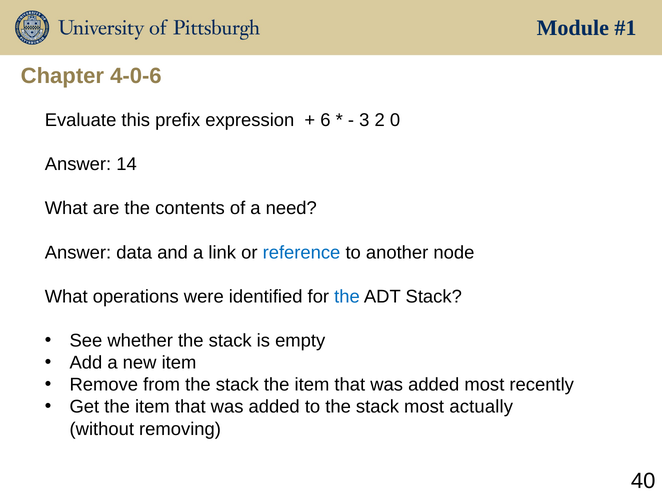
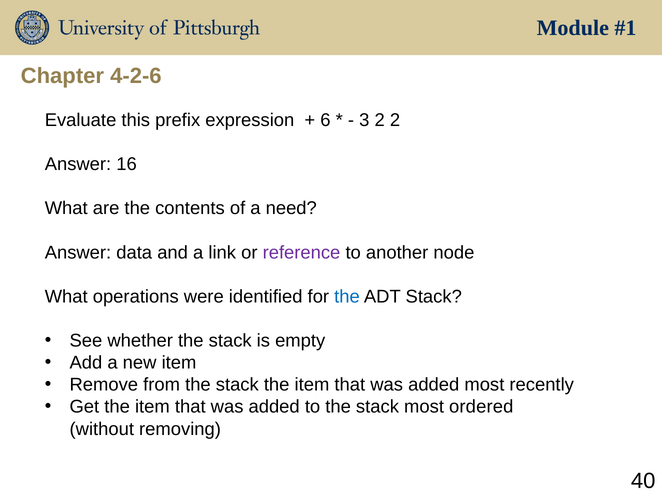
4-0-6: 4-0-6 -> 4-2-6
2 0: 0 -> 2
14: 14 -> 16
reference colour: blue -> purple
actually: actually -> ordered
